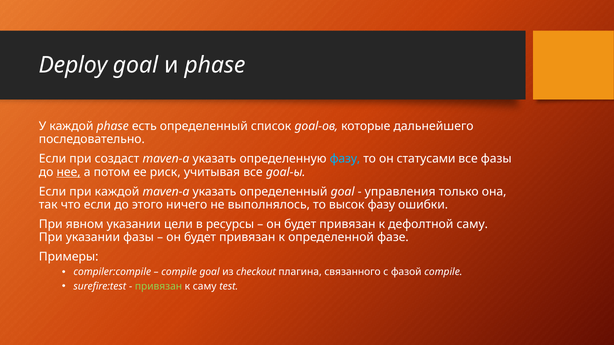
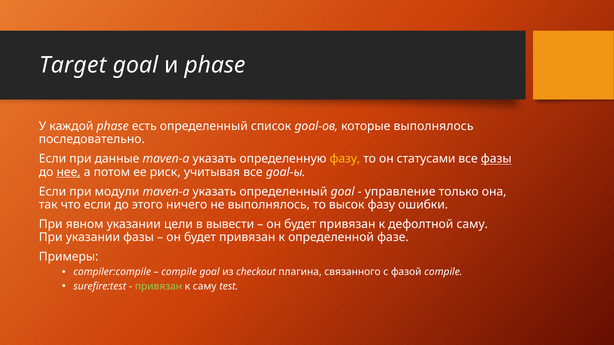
Deploy: Deploy -> Target
которые дальнейшего: дальнейшего -> выполнялось
создаст: создаст -> данные
фазу at (345, 159) colour: light blue -> yellow
фазы at (496, 159) underline: none -> present
при каждой: каждой -> модули
управления: управления -> управление
ресурсы: ресурсы -> вывести
